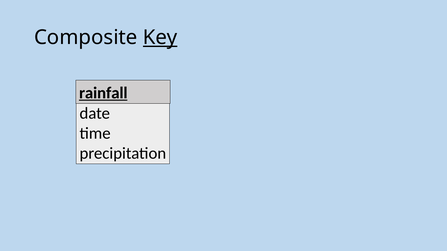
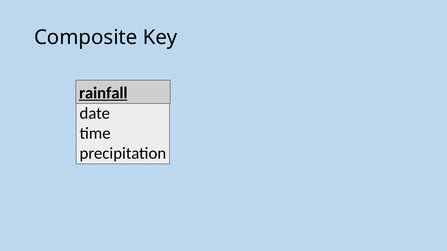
Key underline: present -> none
